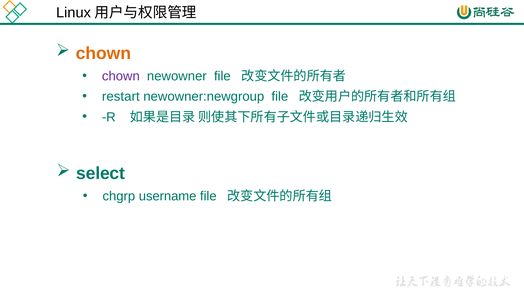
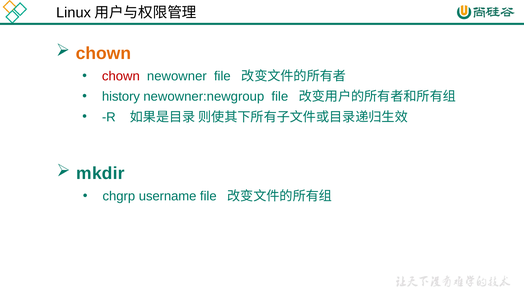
chown at (121, 76) colour: purple -> red
restart: restart -> history
select: select -> mkdir
